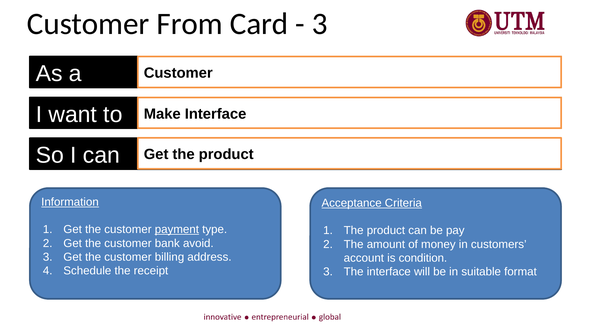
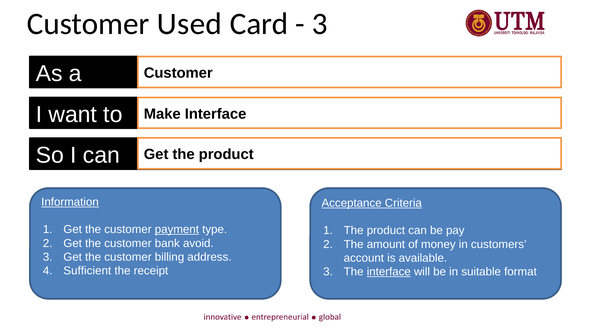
From: From -> Used
condition: condition -> available
Schedule: Schedule -> Sufficient
interface at (389, 272) underline: none -> present
